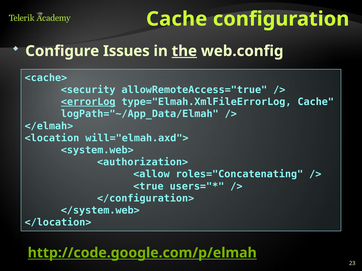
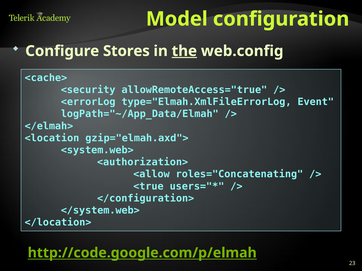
Cache at (177, 19): Cache -> Model
Issues: Issues -> Stores
<errorLog underline: present -> none
type="Elmah.XmlFileErrorLog Cache: Cache -> Event
will="elmah.axd">: will="elmah.axd"> -> gzip="elmah.axd">
